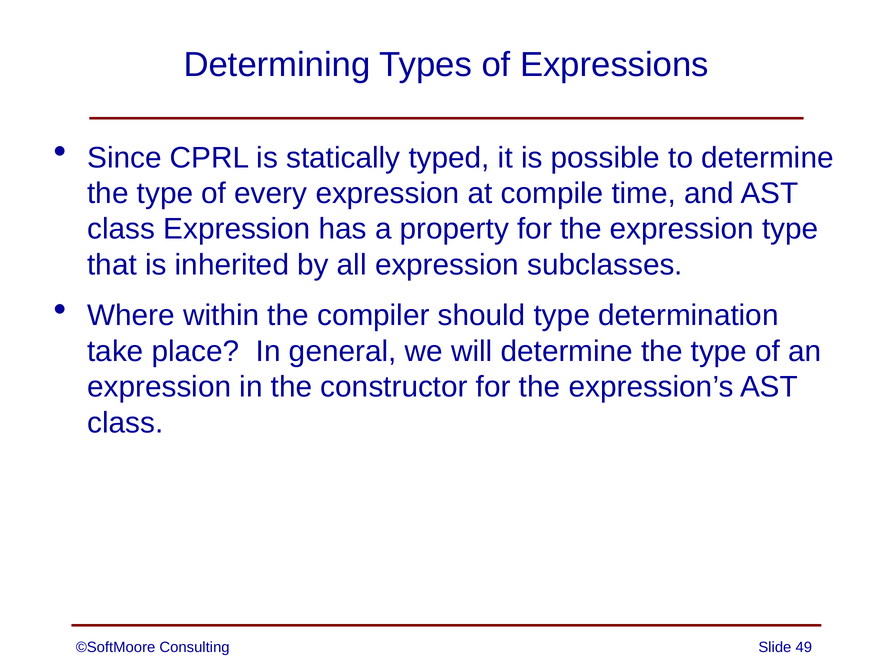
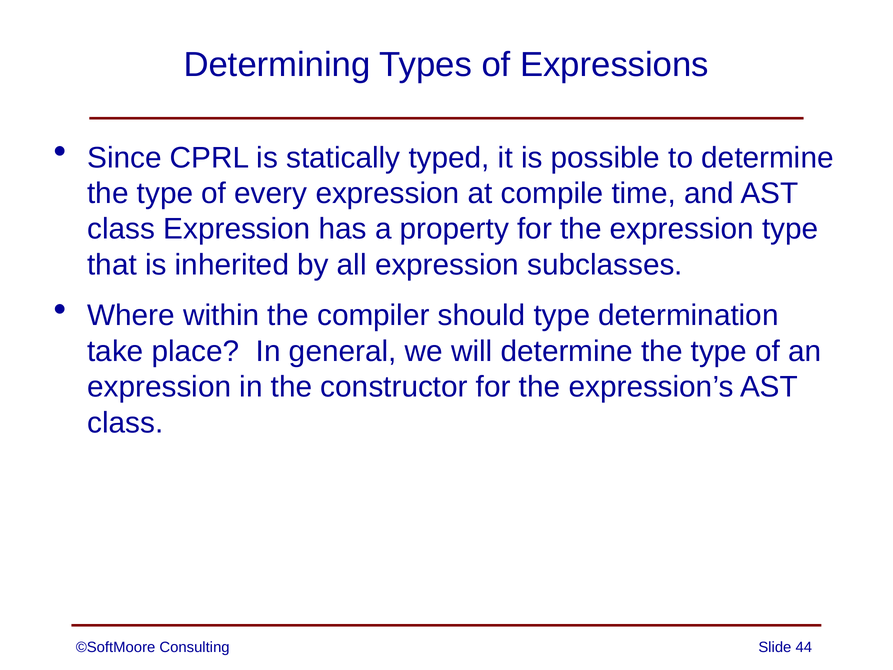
49: 49 -> 44
